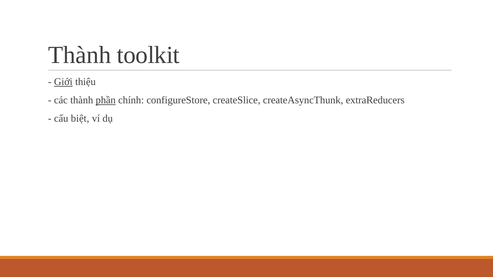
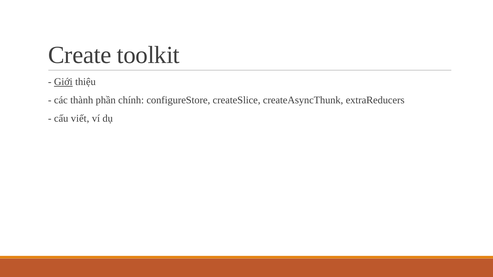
Thành at (80, 55): Thành -> Create
phần underline: present -> none
biệt: biệt -> viết
